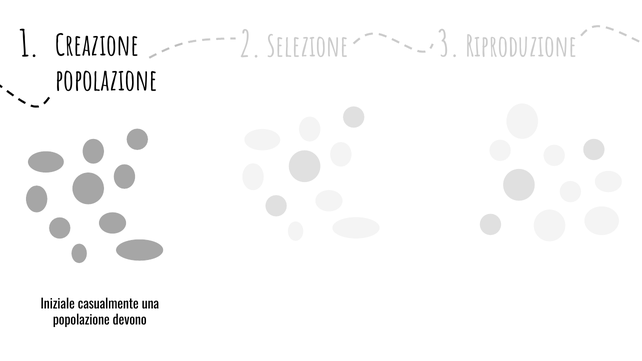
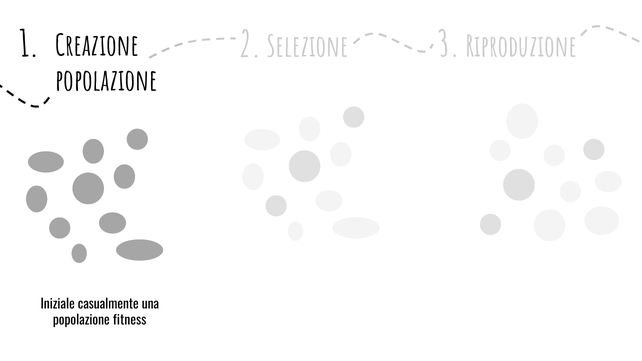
devono: devono -> fitness
